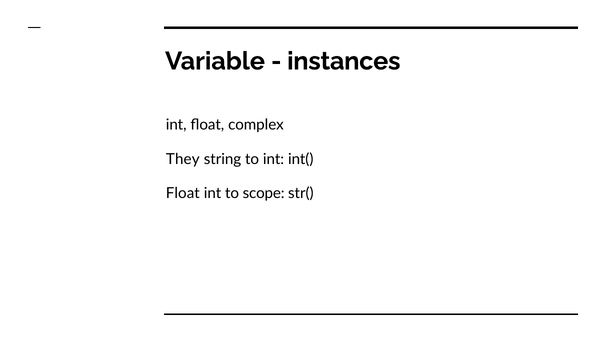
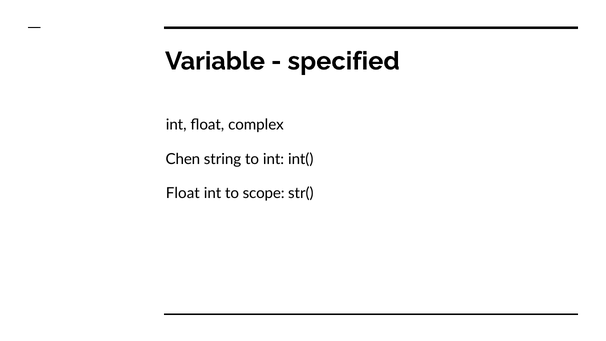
instances: instances -> specified
They: They -> Chen
